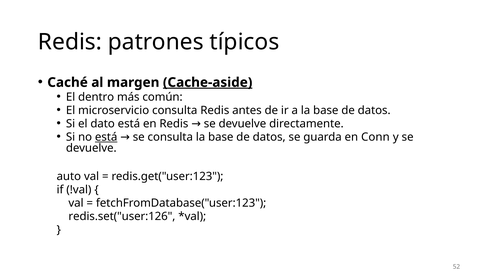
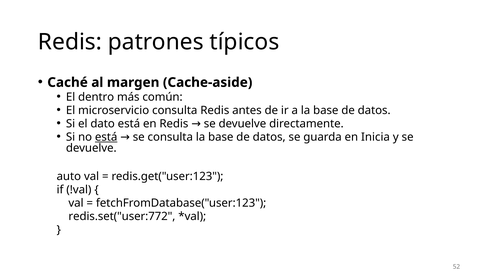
Cache-aside underline: present -> none
Conn: Conn -> Inicia
redis.set("user:126: redis.set("user:126 -> redis.set("user:772
